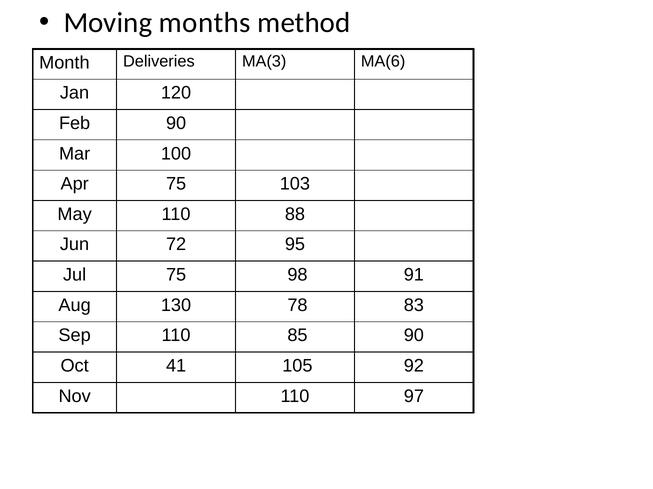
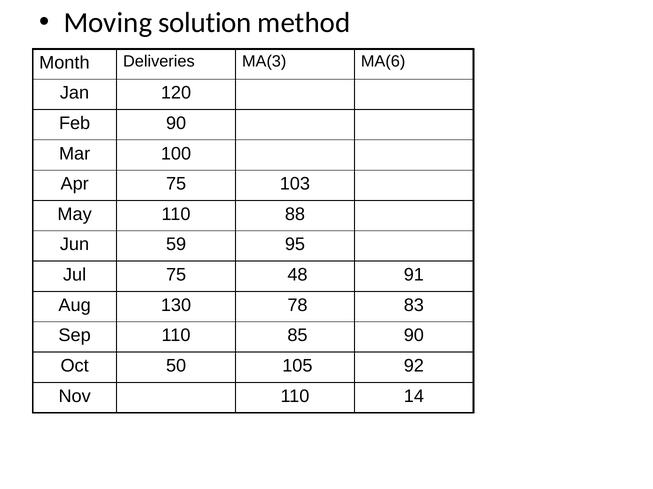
months: months -> solution
72: 72 -> 59
98: 98 -> 48
41: 41 -> 50
97: 97 -> 14
